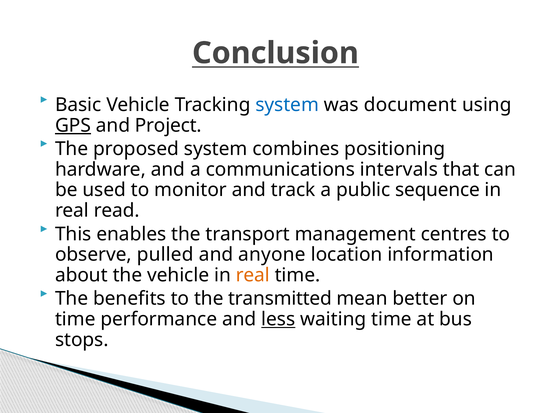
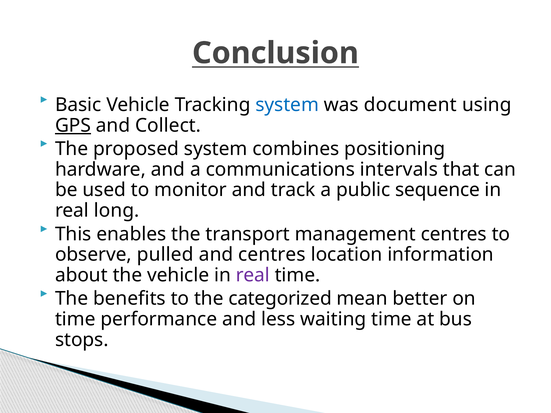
Project: Project -> Collect
read: read -> long
and anyone: anyone -> centres
real at (253, 275) colour: orange -> purple
transmitted: transmitted -> categorized
less underline: present -> none
